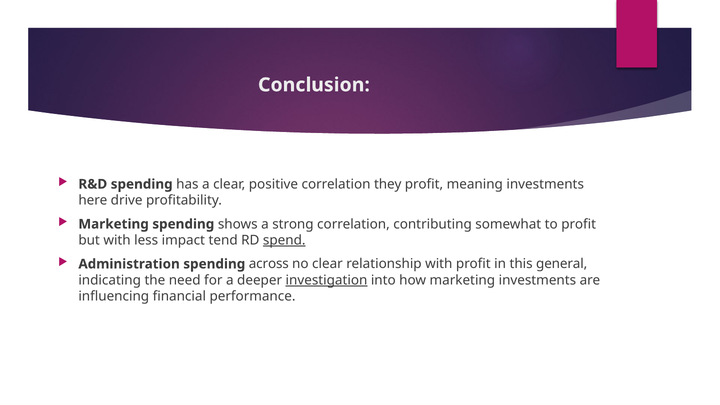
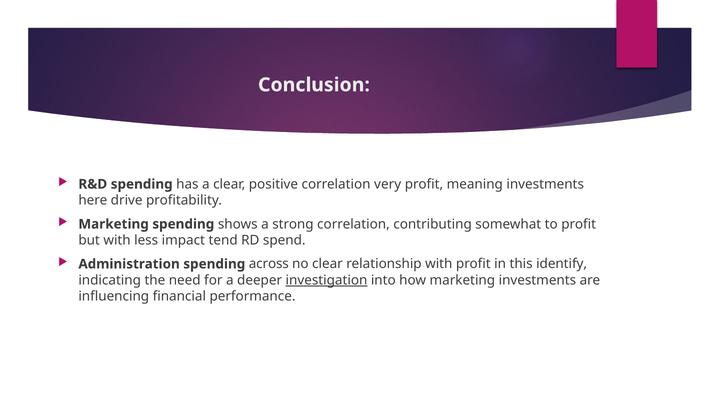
they: they -> very
spend underline: present -> none
general: general -> identify
